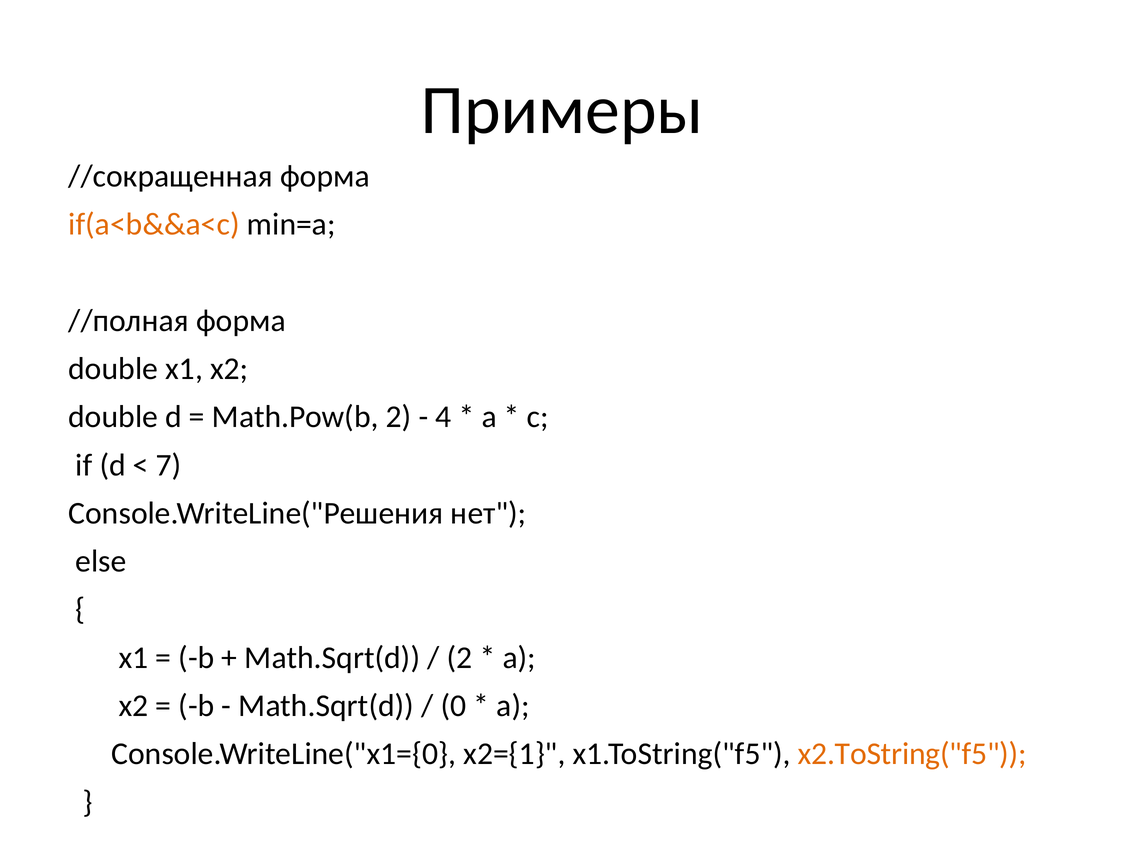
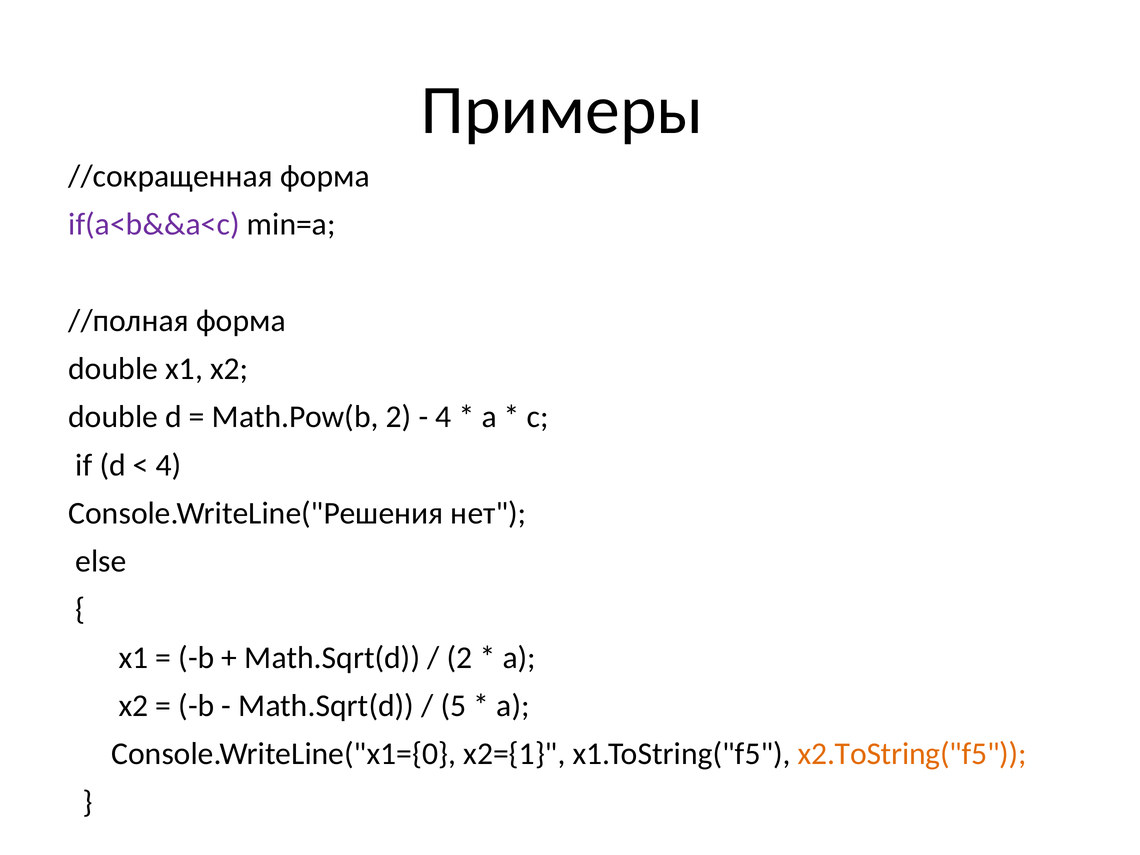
if(a<b&&a<c colour: orange -> purple
7 at (169, 465): 7 -> 4
0: 0 -> 5
